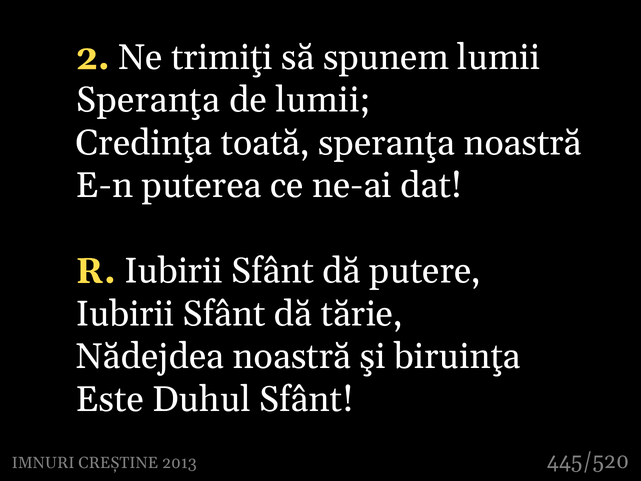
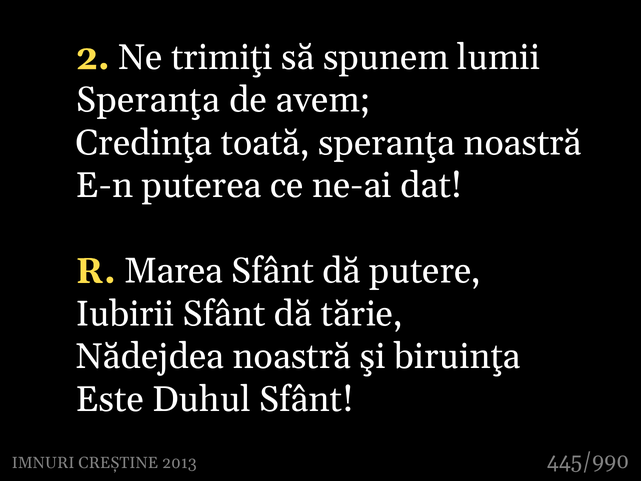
de lumii: lumii -> avem
R Iubirii: Iubirii -> Marea
445/520: 445/520 -> 445/990
